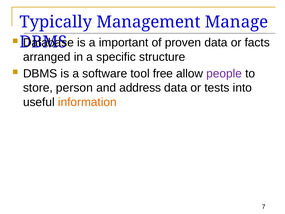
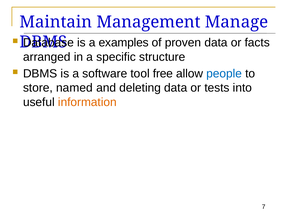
Typically: Typically -> Maintain
important: important -> examples
people colour: purple -> blue
person: person -> named
address: address -> deleting
